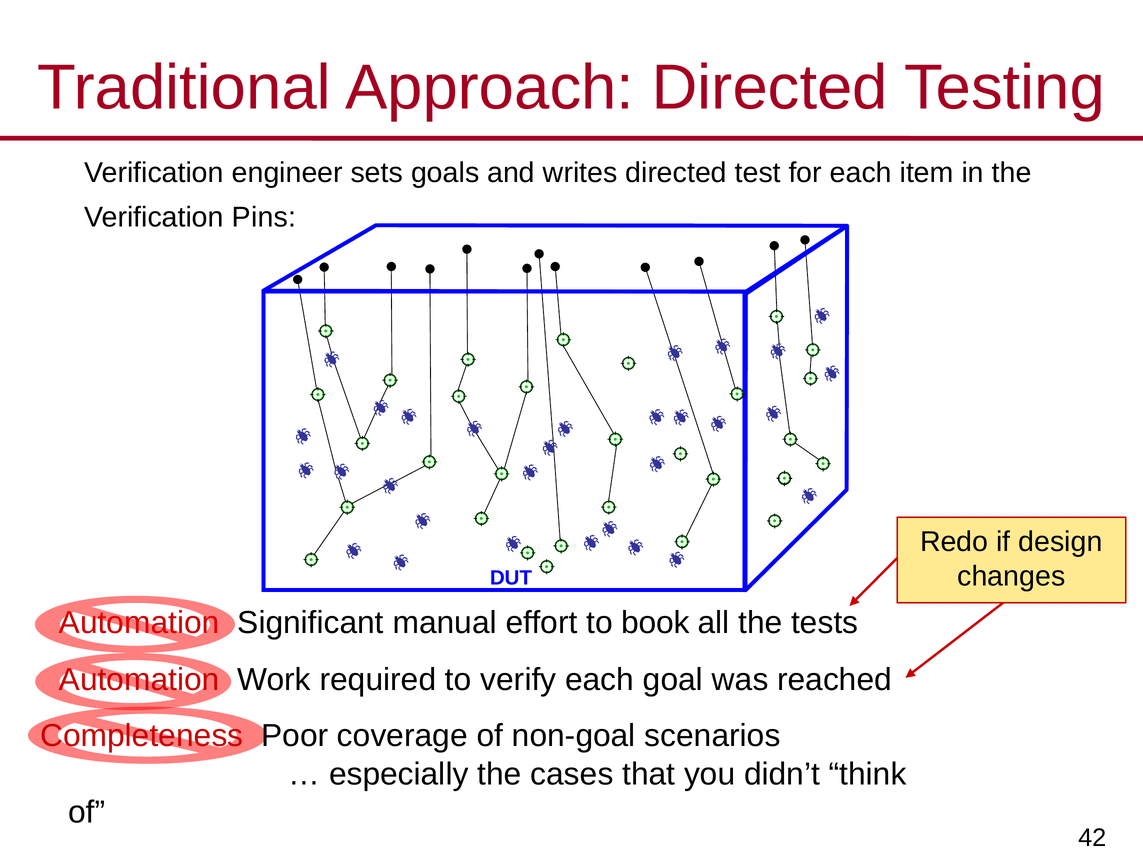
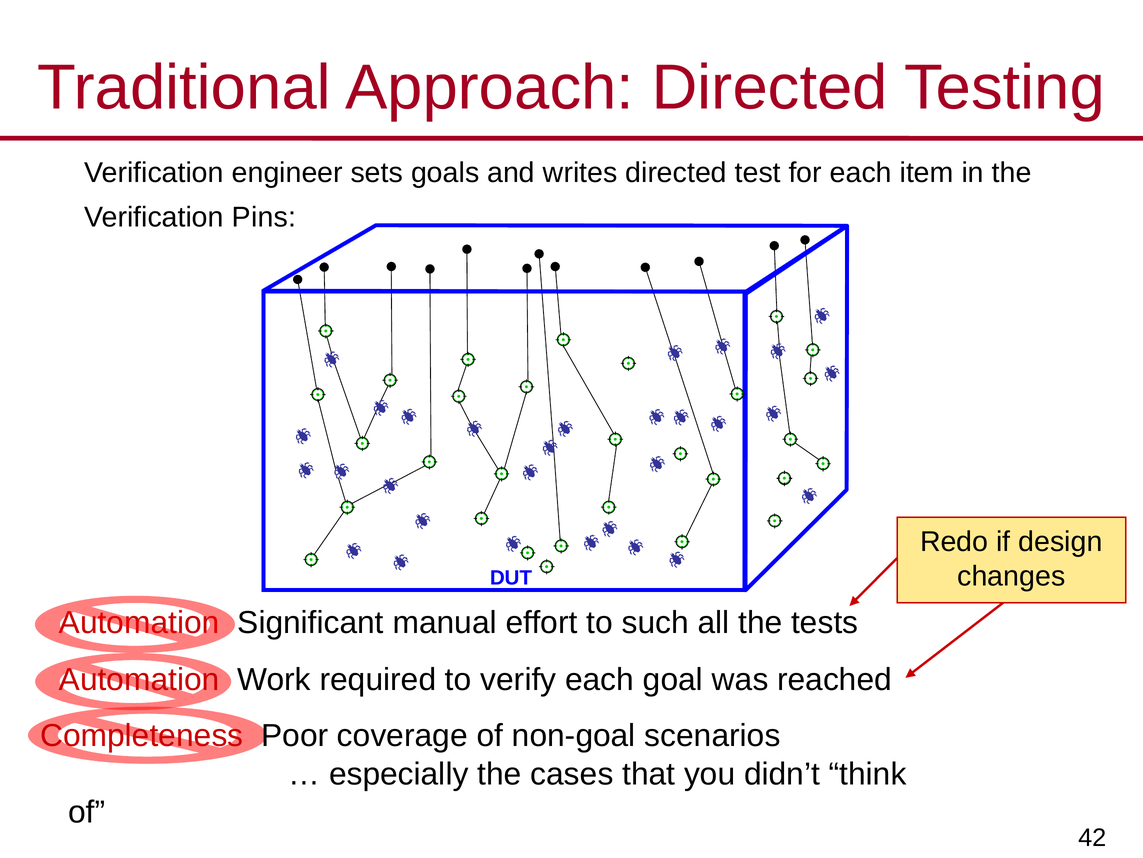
book: book -> such
